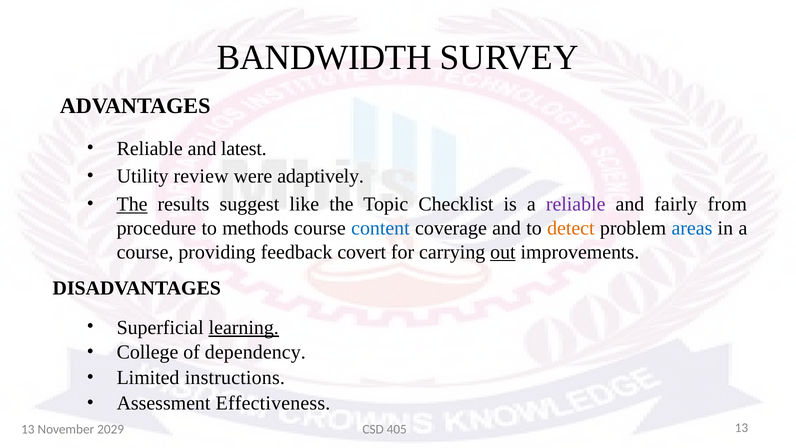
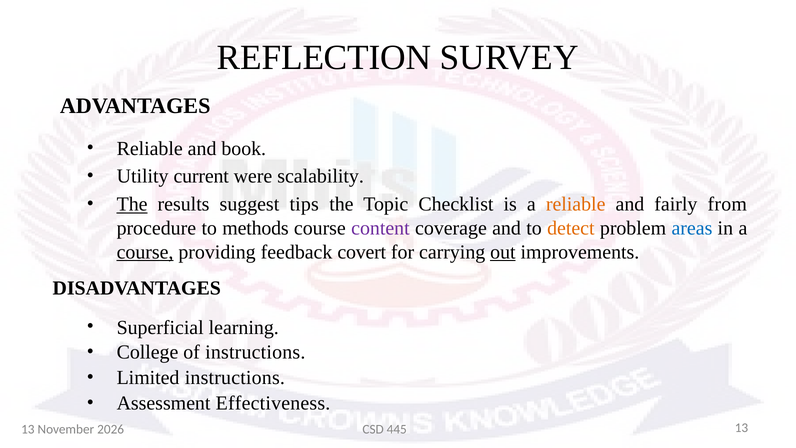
BANDWIDTH: BANDWIDTH -> REFLECTION
latest: latest -> book
review: review -> current
adaptively: adaptively -> scalability
like: like -> tips
reliable at (576, 204) colour: purple -> orange
content colour: blue -> purple
course at (145, 252) underline: none -> present
learning underline: present -> none
of dependency: dependency -> instructions
405: 405 -> 445
2029: 2029 -> 2026
